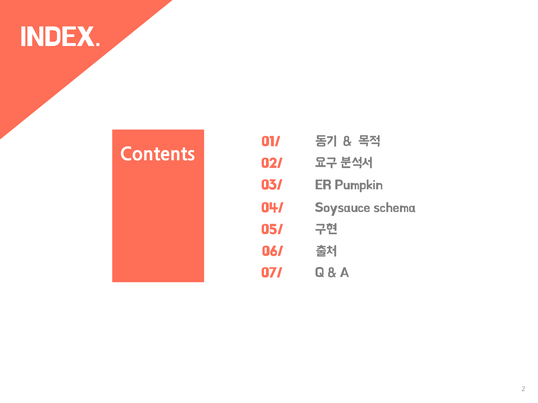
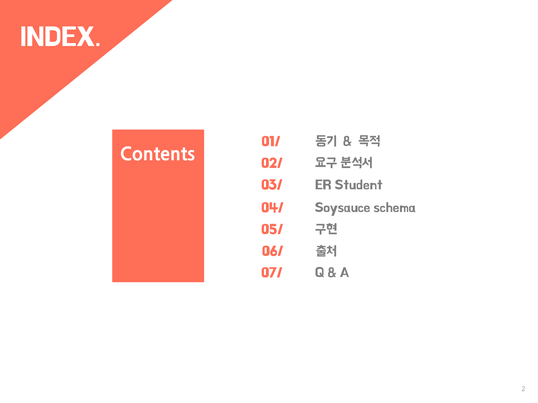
Pumpkin: Pumpkin -> Student
